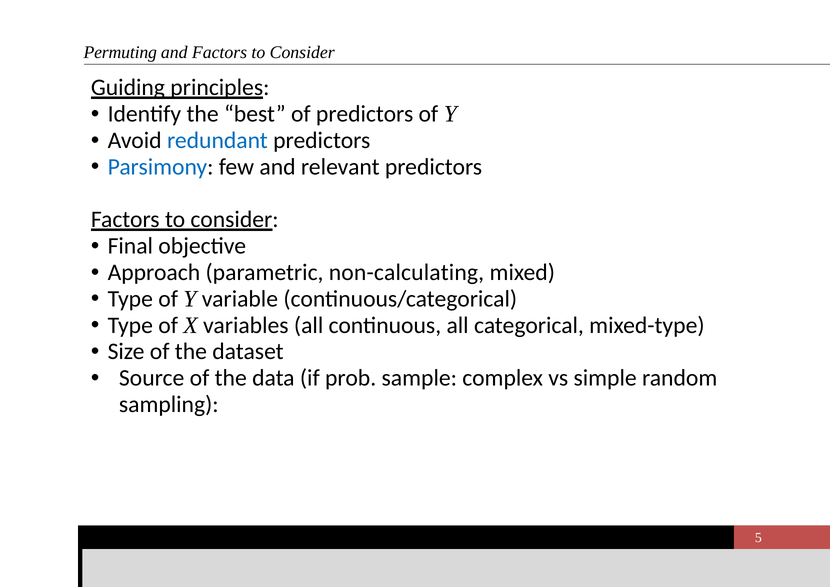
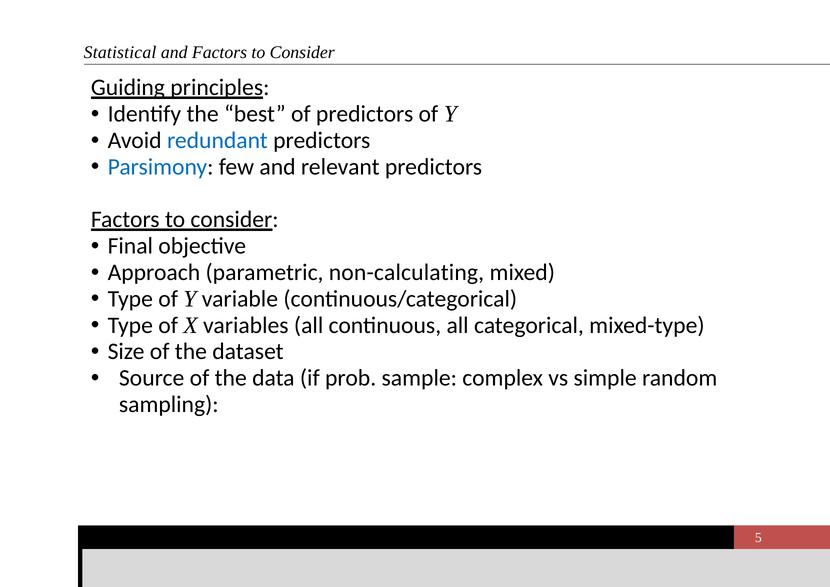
Permuting: Permuting -> Statistical
